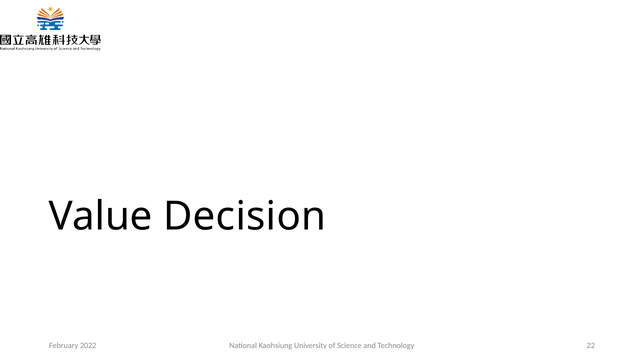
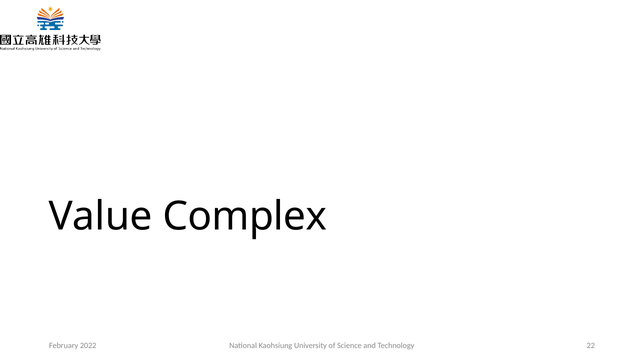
Decision: Decision -> Complex
